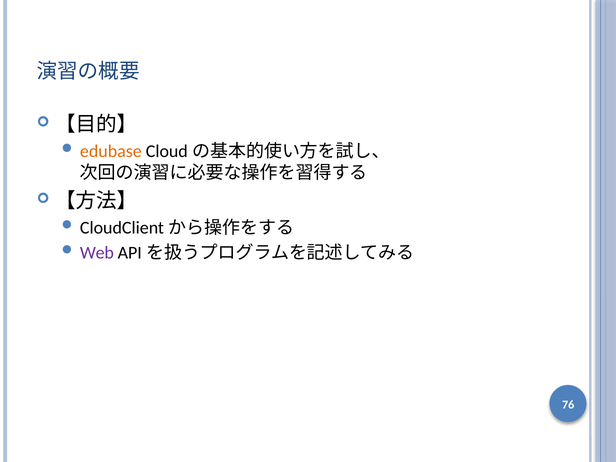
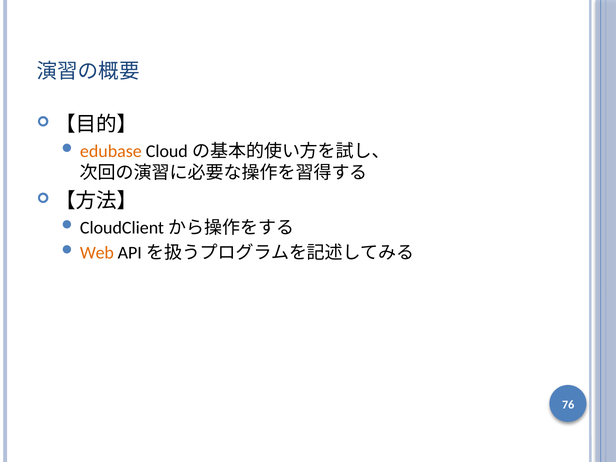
Web colour: purple -> orange
